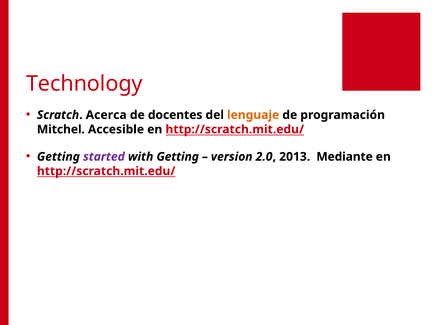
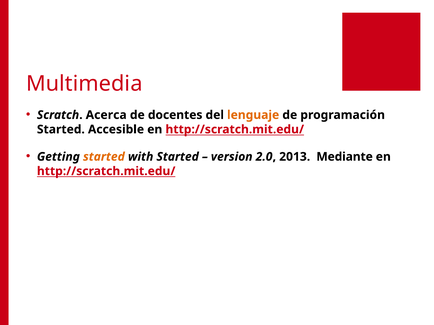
Technology: Technology -> Multimedia
Mitchel at (61, 130): Mitchel -> Started
started at (104, 157) colour: purple -> orange
with Getting: Getting -> Started
